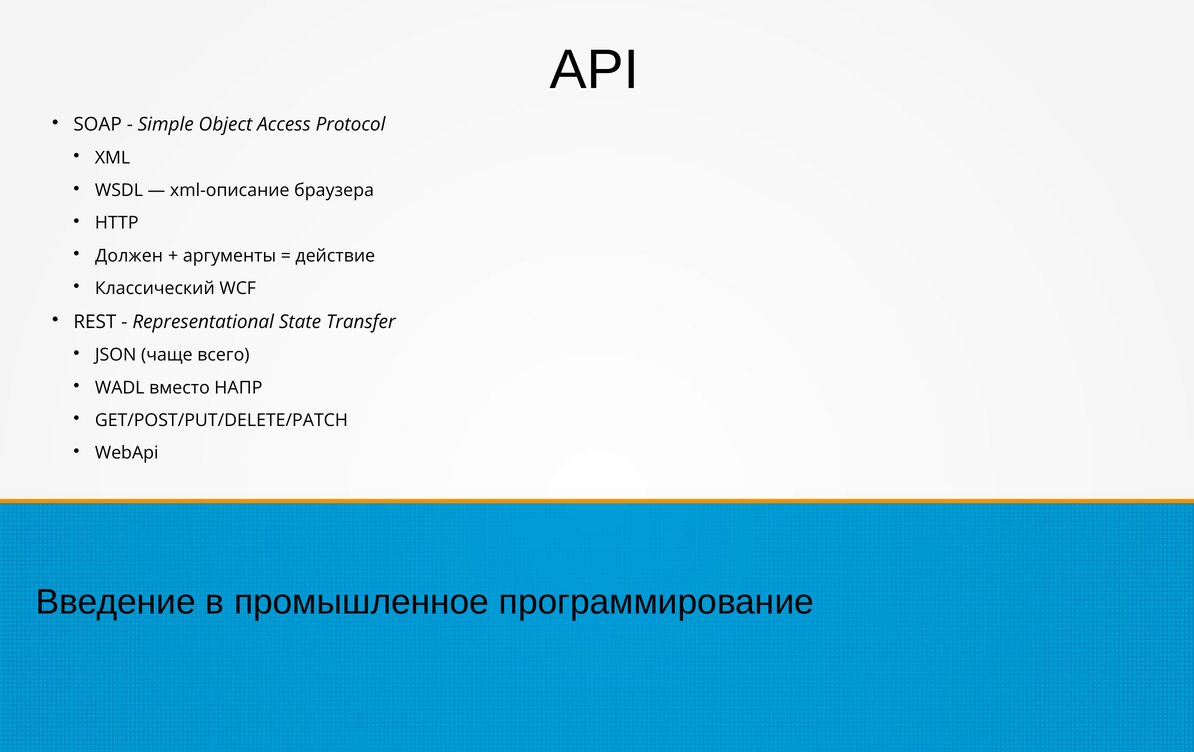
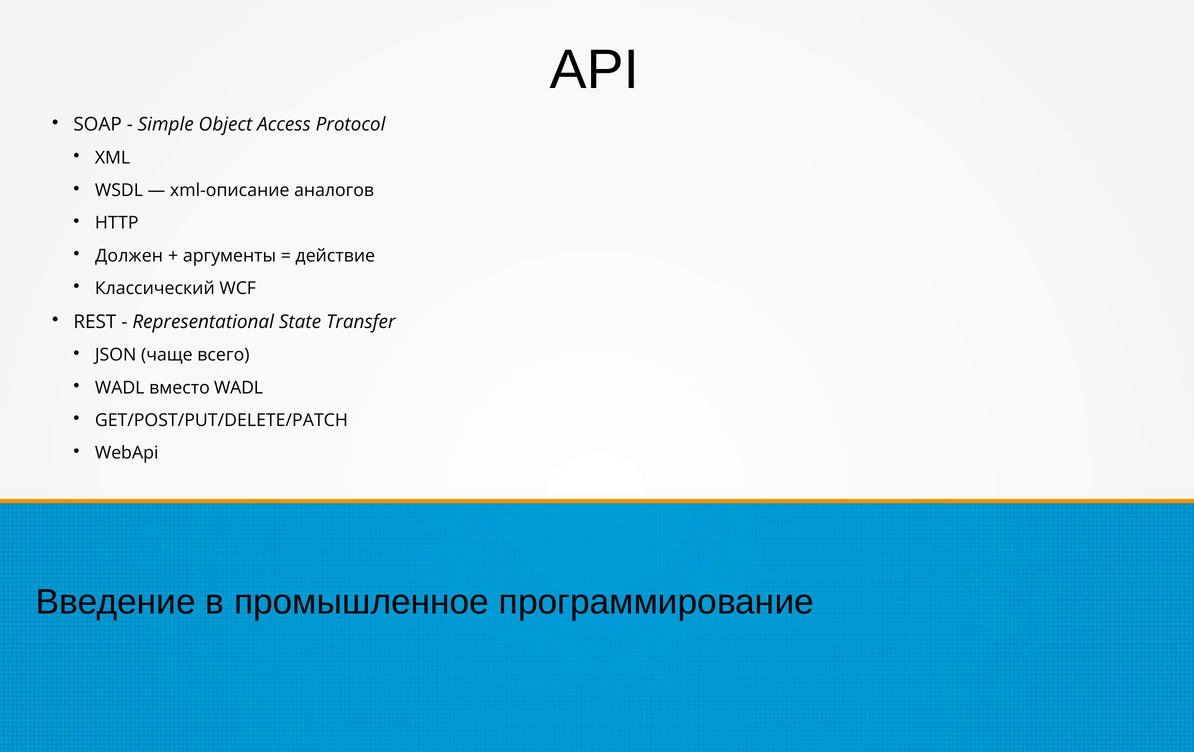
браузера: браузера -> аналогов
вместо НАПР: НАПР -> WADL
